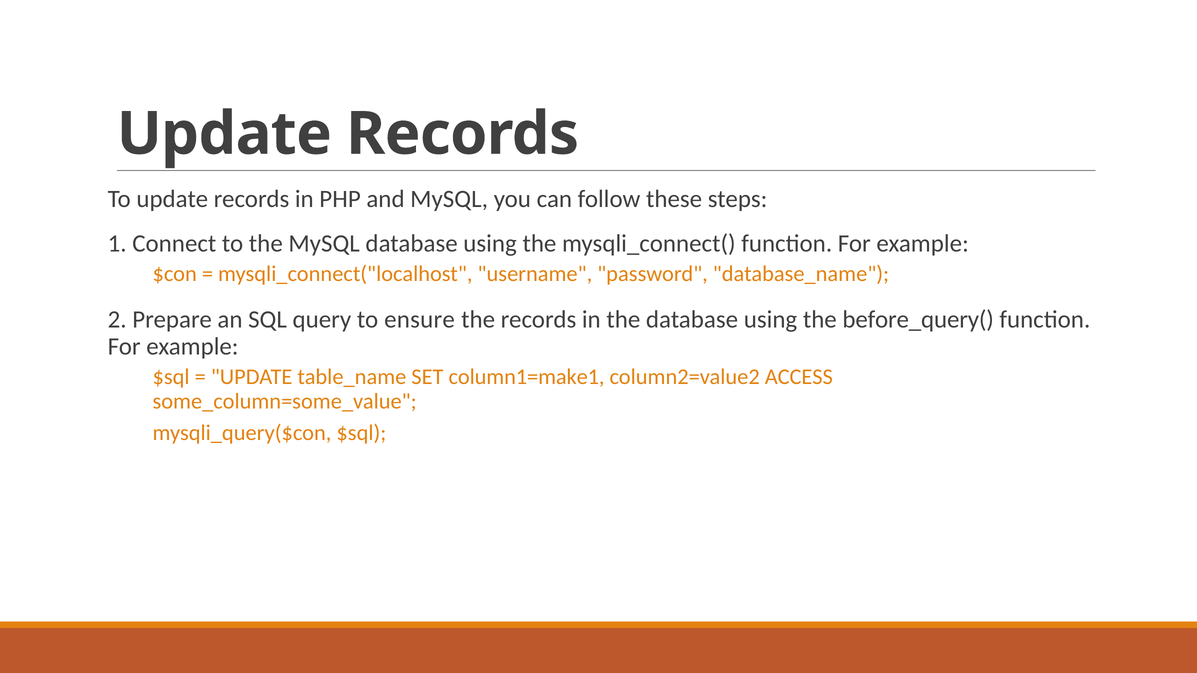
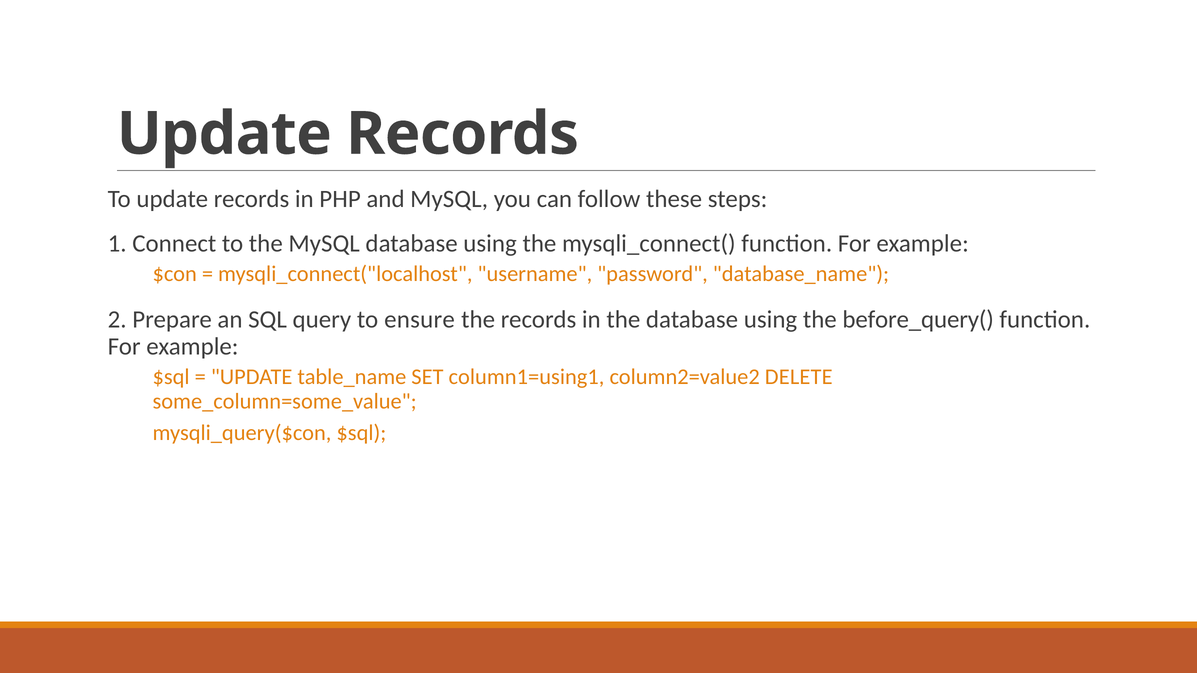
column1=make1: column1=make1 -> column1=using1
ACCESS: ACCESS -> DELETE
